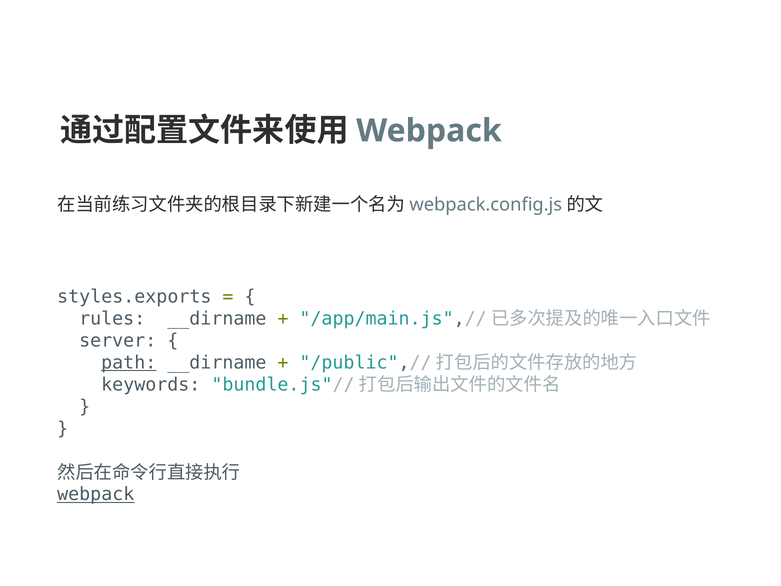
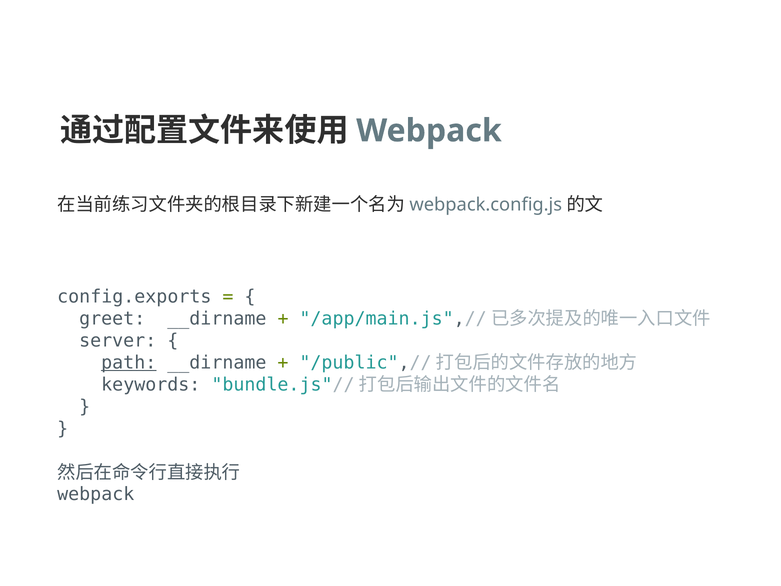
styles.exports: styles.exports -> config.exports
rules: rules -> greet
webpack at (96, 494) underline: present -> none
